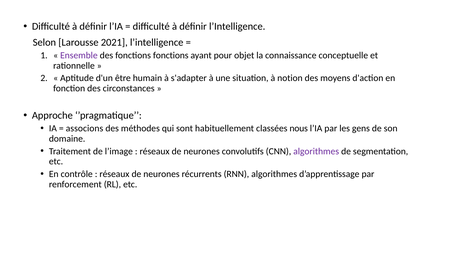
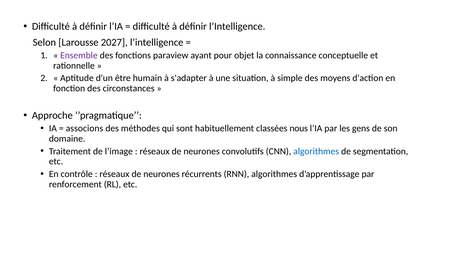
2021: 2021 -> 2027
fonctions fonctions: fonctions -> paraview
notion: notion -> simple
algorithmes at (316, 151) colour: purple -> blue
